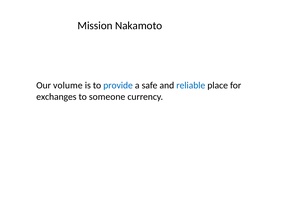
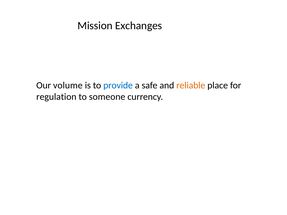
Nakamoto: Nakamoto -> Exchanges
reliable colour: blue -> orange
exchanges: exchanges -> regulation
